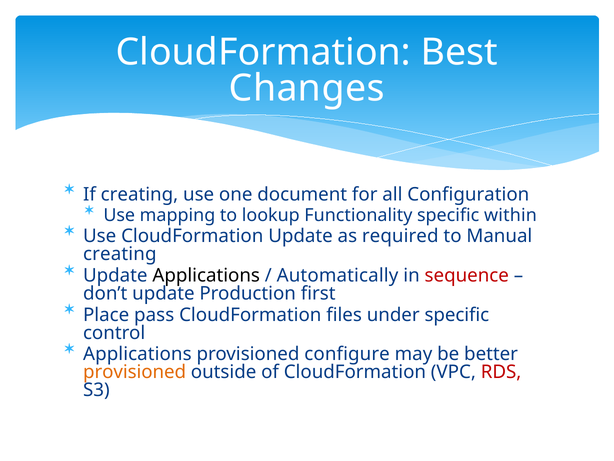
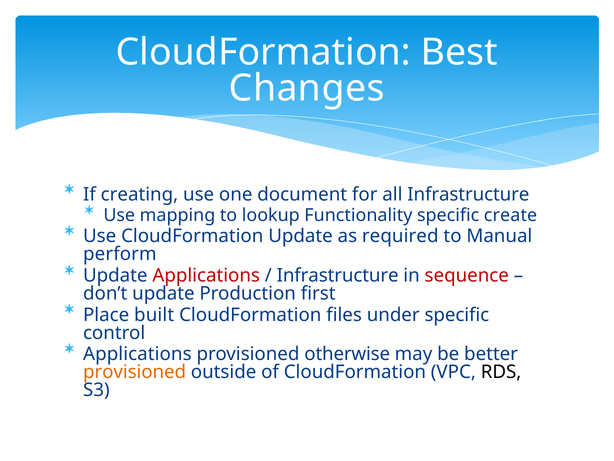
all Configuration: Configuration -> Infrastructure
within: within -> create
creating at (120, 254): creating -> perform
Applications at (206, 275) colour: black -> red
Automatically at (338, 275): Automatically -> Infrastructure
pass: pass -> built
configure: configure -> otherwise
RDS colour: red -> black
